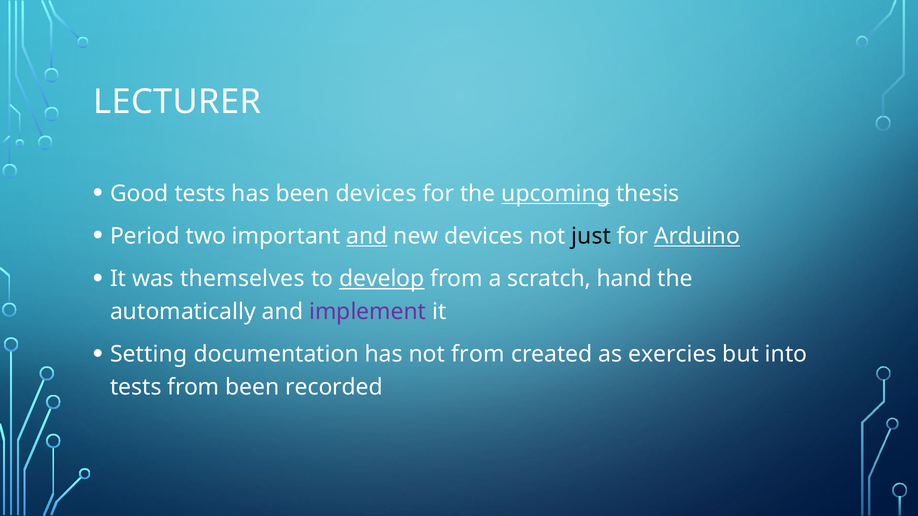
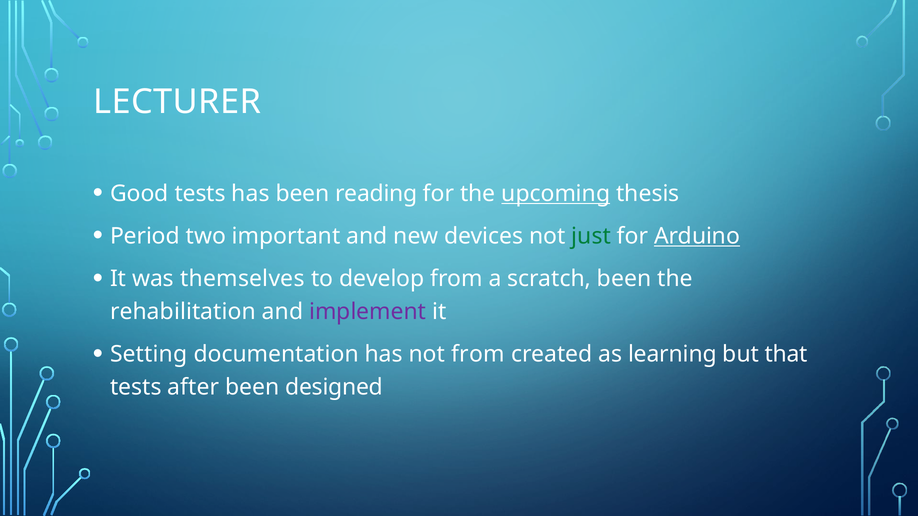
been devices: devices -> reading
and at (367, 236) underline: present -> none
just colour: black -> green
develop underline: present -> none
scratch hand: hand -> been
automatically: automatically -> rehabilitation
exercies: exercies -> learning
into: into -> that
tests from: from -> after
recorded: recorded -> designed
